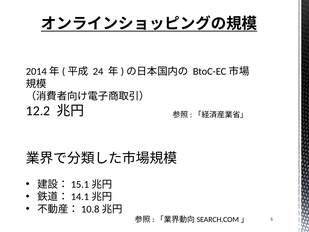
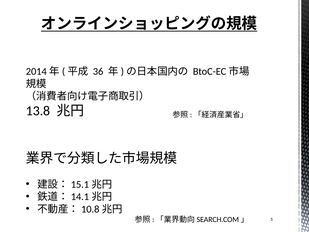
24: 24 -> 36
12.2: 12.2 -> 13.8
